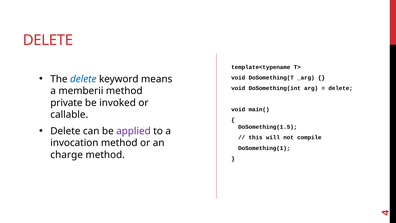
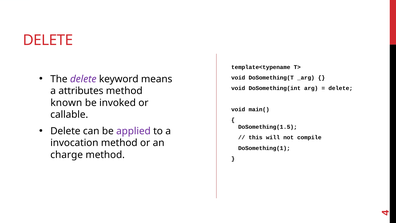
delete at (83, 79) colour: blue -> purple
memberii: memberii -> attributes
private: private -> known
